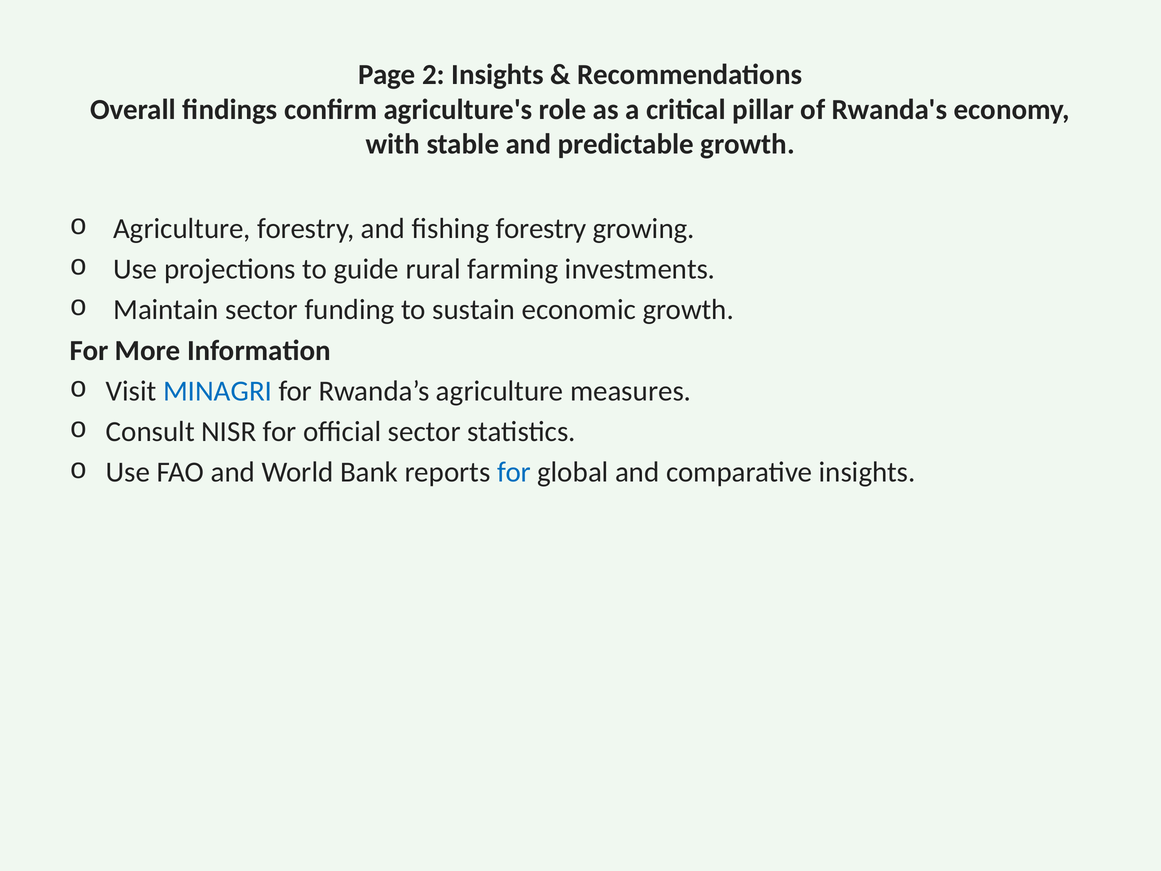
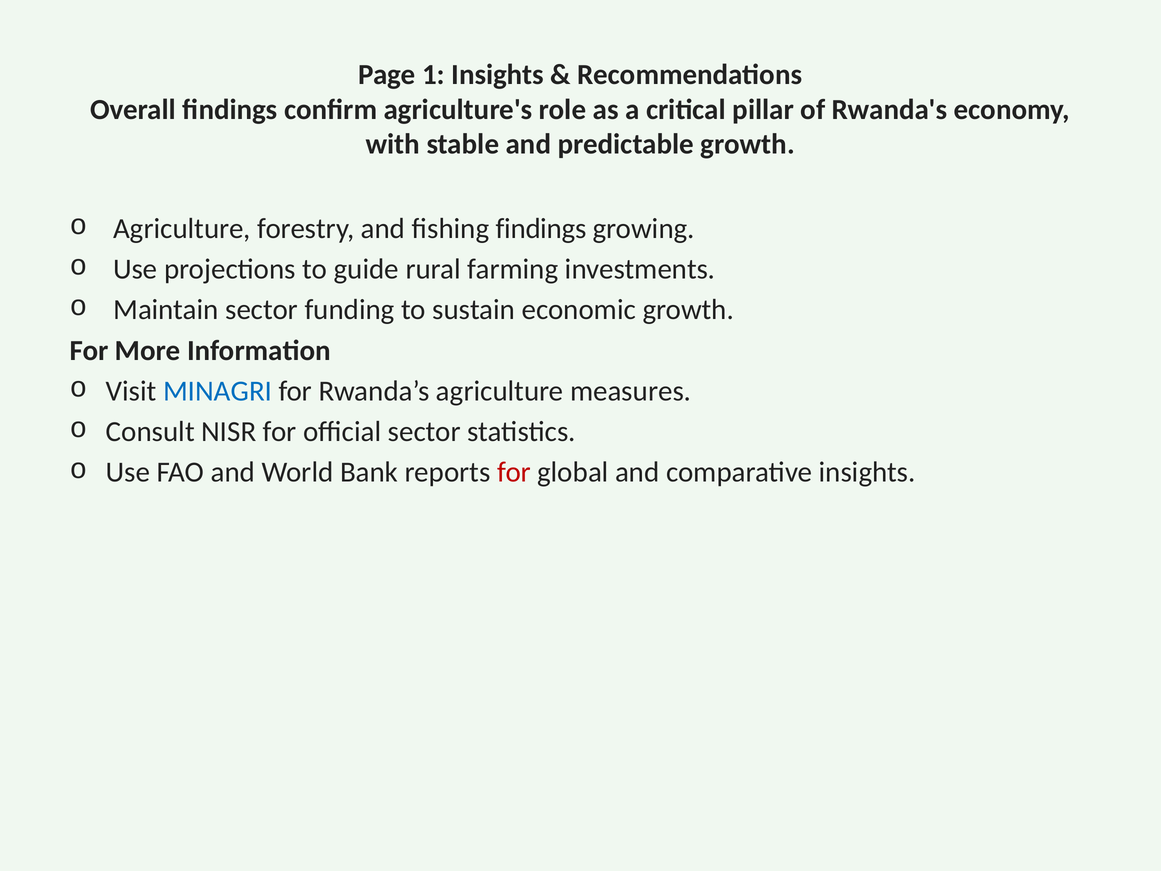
2: 2 -> 1
fishing forestry: forestry -> findings
for at (514, 472) colour: blue -> red
